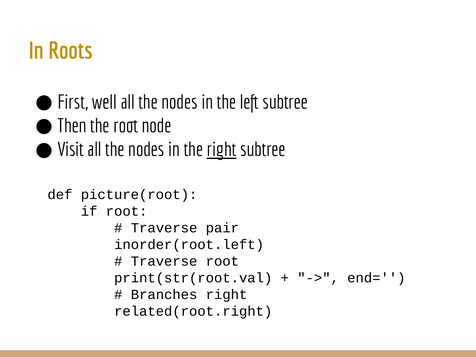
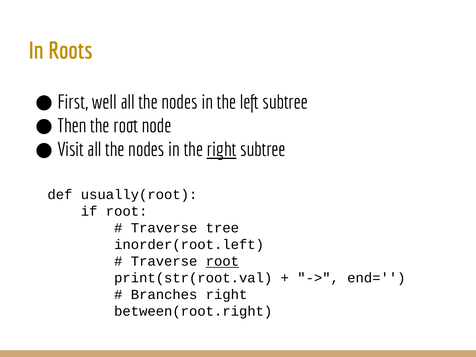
picture(root: picture(root -> usually(root
pair: pair -> tree
root at (222, 261) underline: none -> present
related(root.right: related(root.right -> between(root.right
